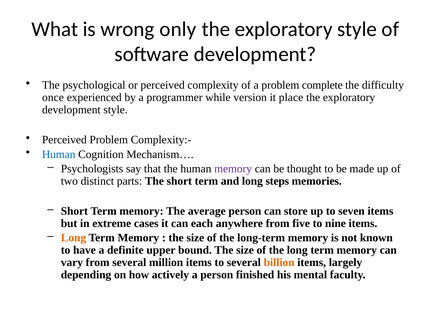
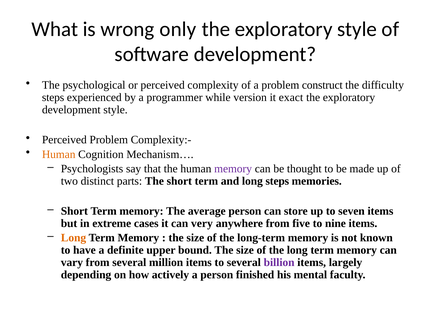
complete: complete -> construct
once at (53, 97): once -> steps
place: place -> exact
Human at (59, 154) colour: blue -> orange
each: each -> very
billion colour: orange -> purple
